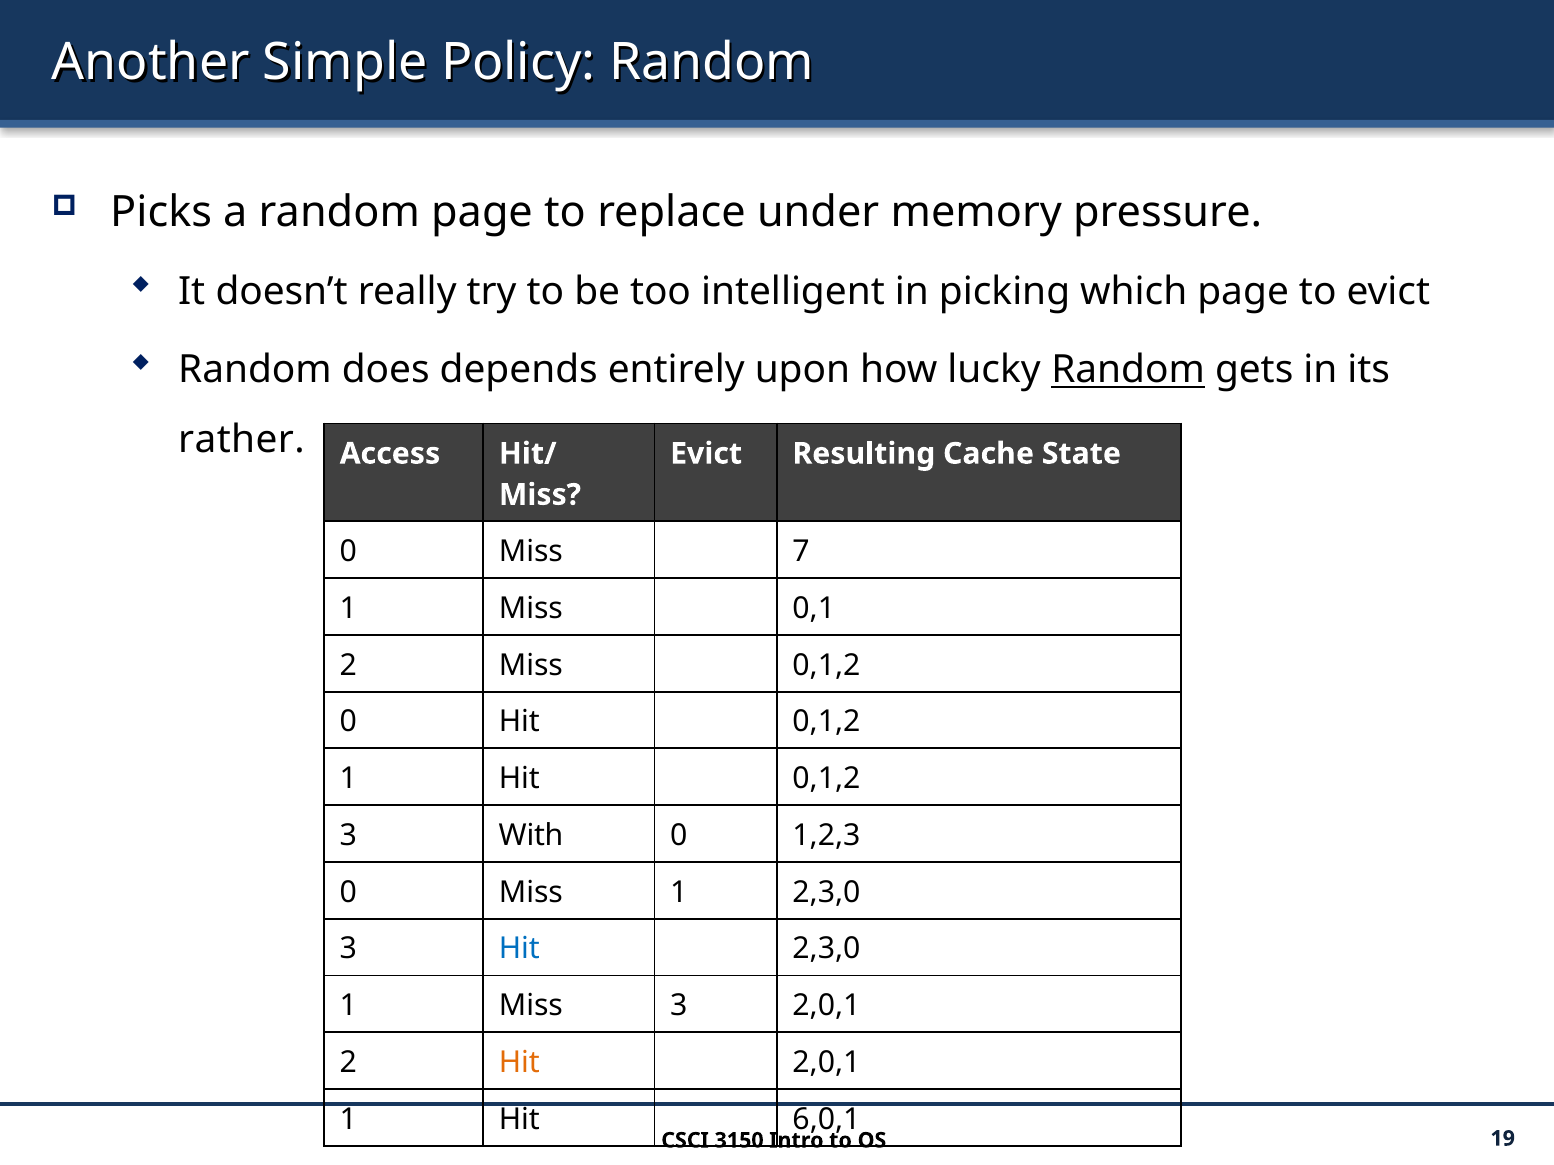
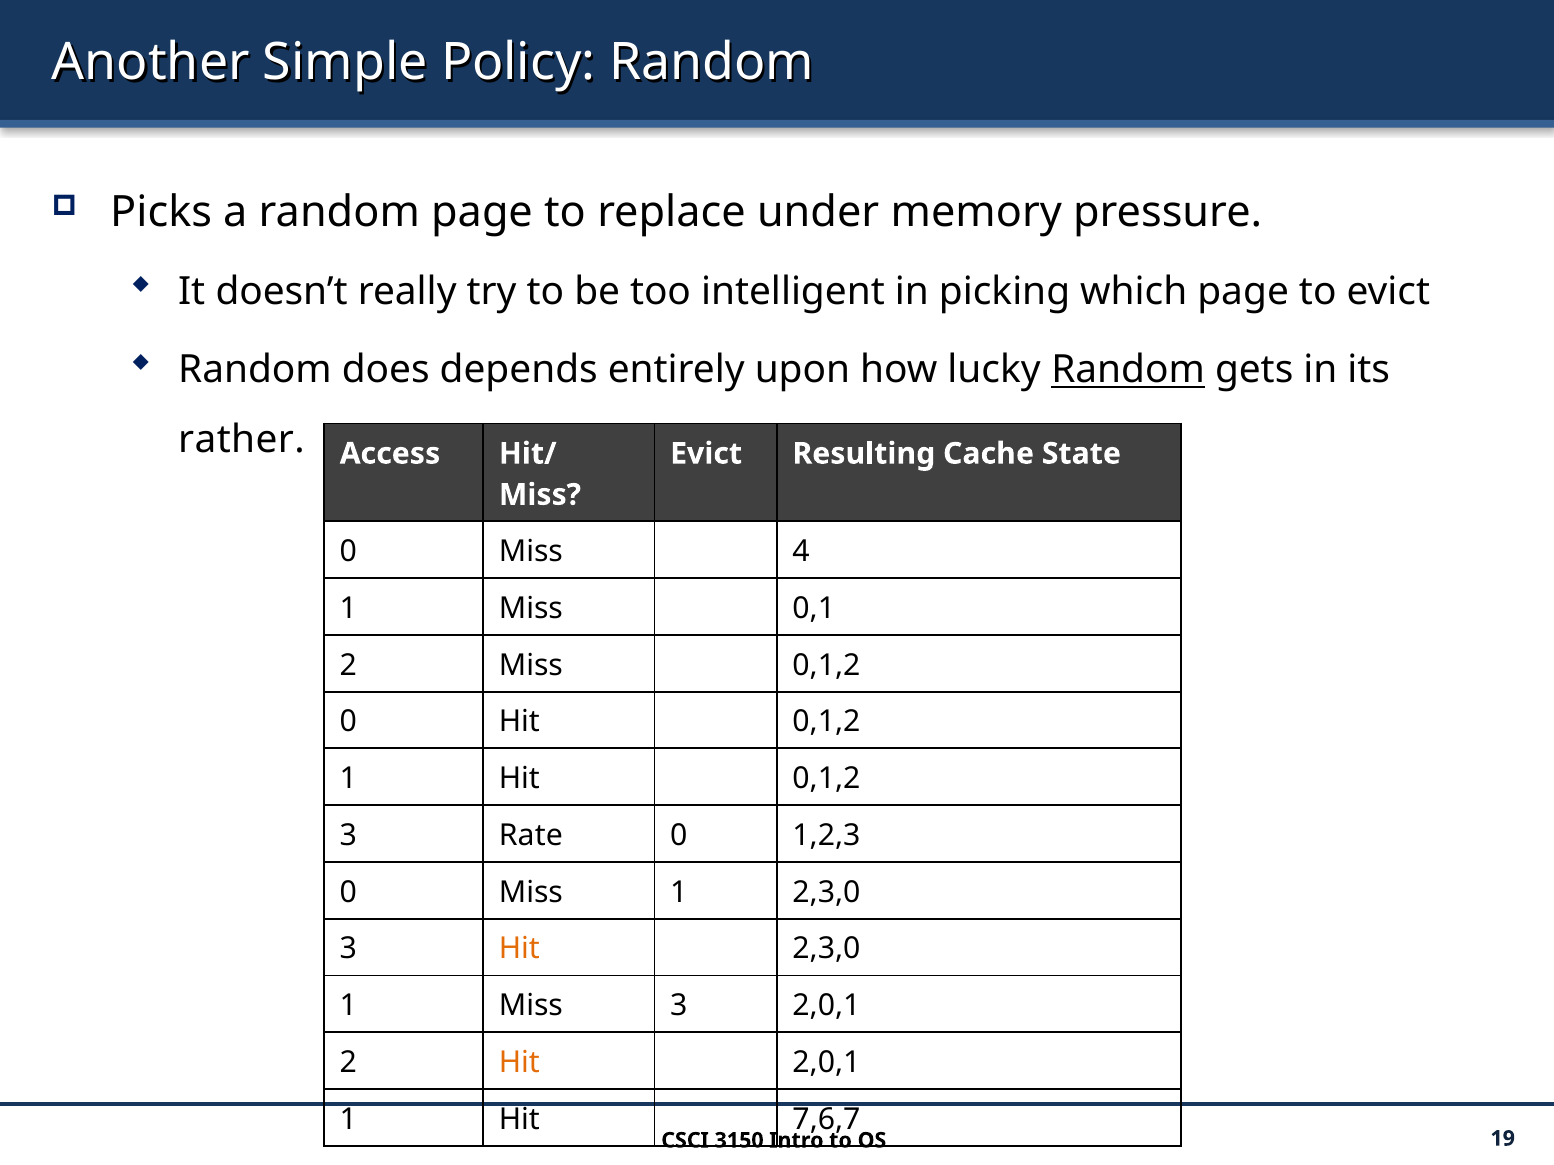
7: 7 -> 4
With: With -> Rate
Hit at (519, 949) colour: blue -> orange
6,0,1: 6,0,1 -> 7,6,7
